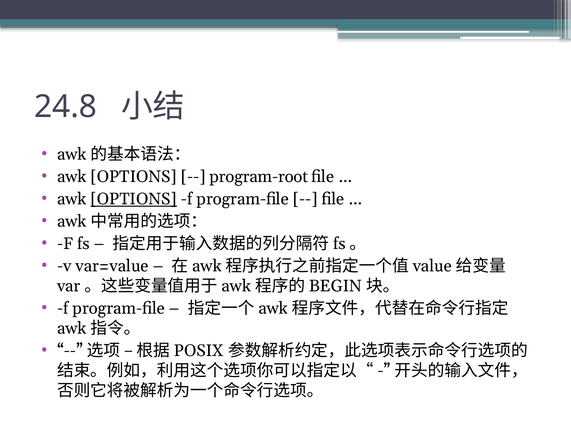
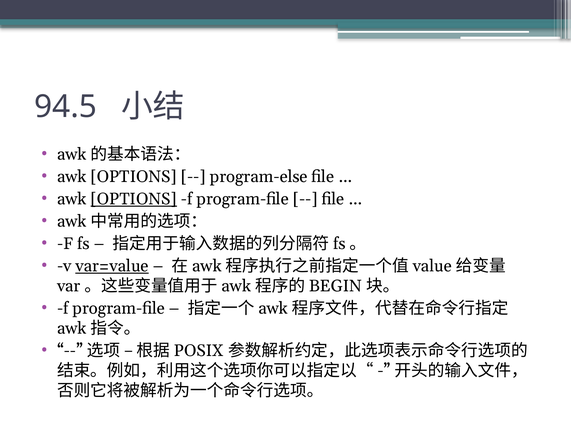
24.8: 24.8 -> 94.5
program-root: program-root -> program-else
var=value underline: none -> present
